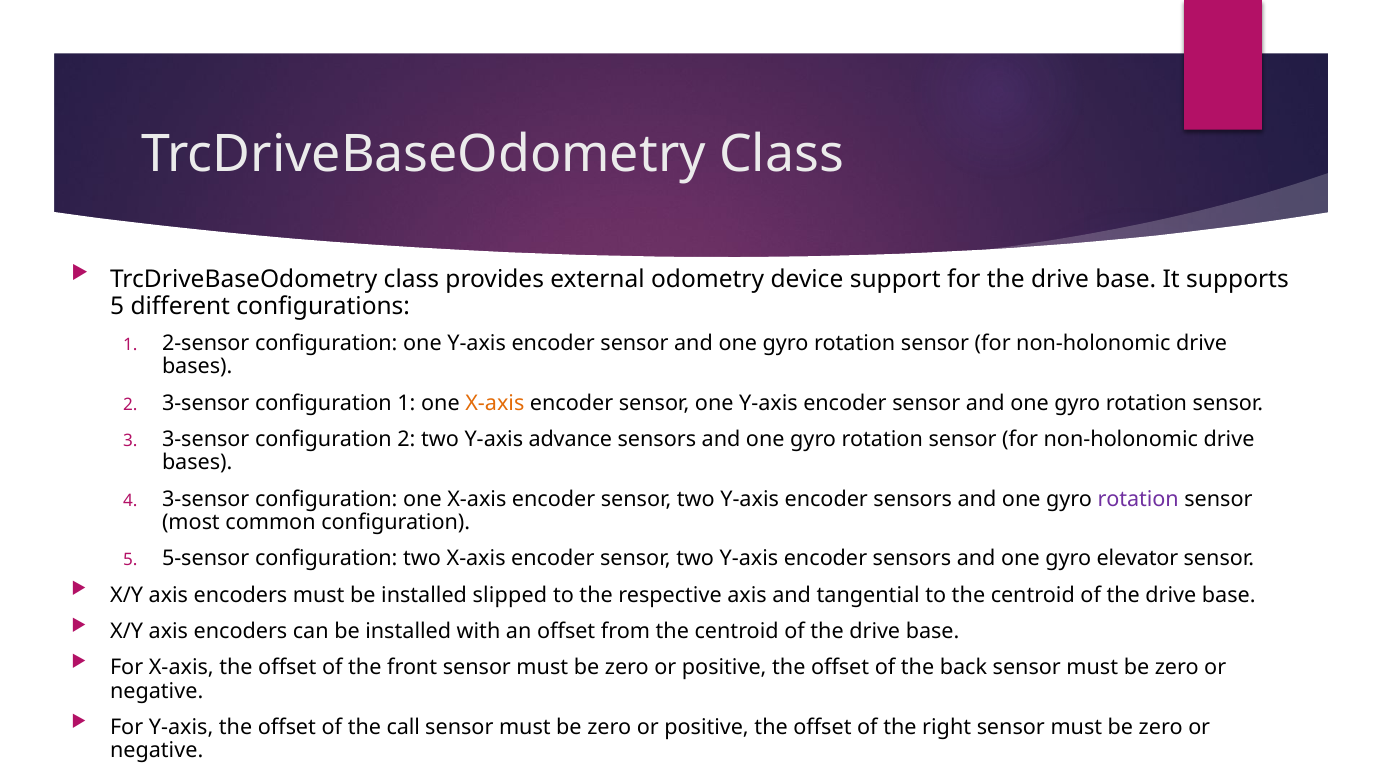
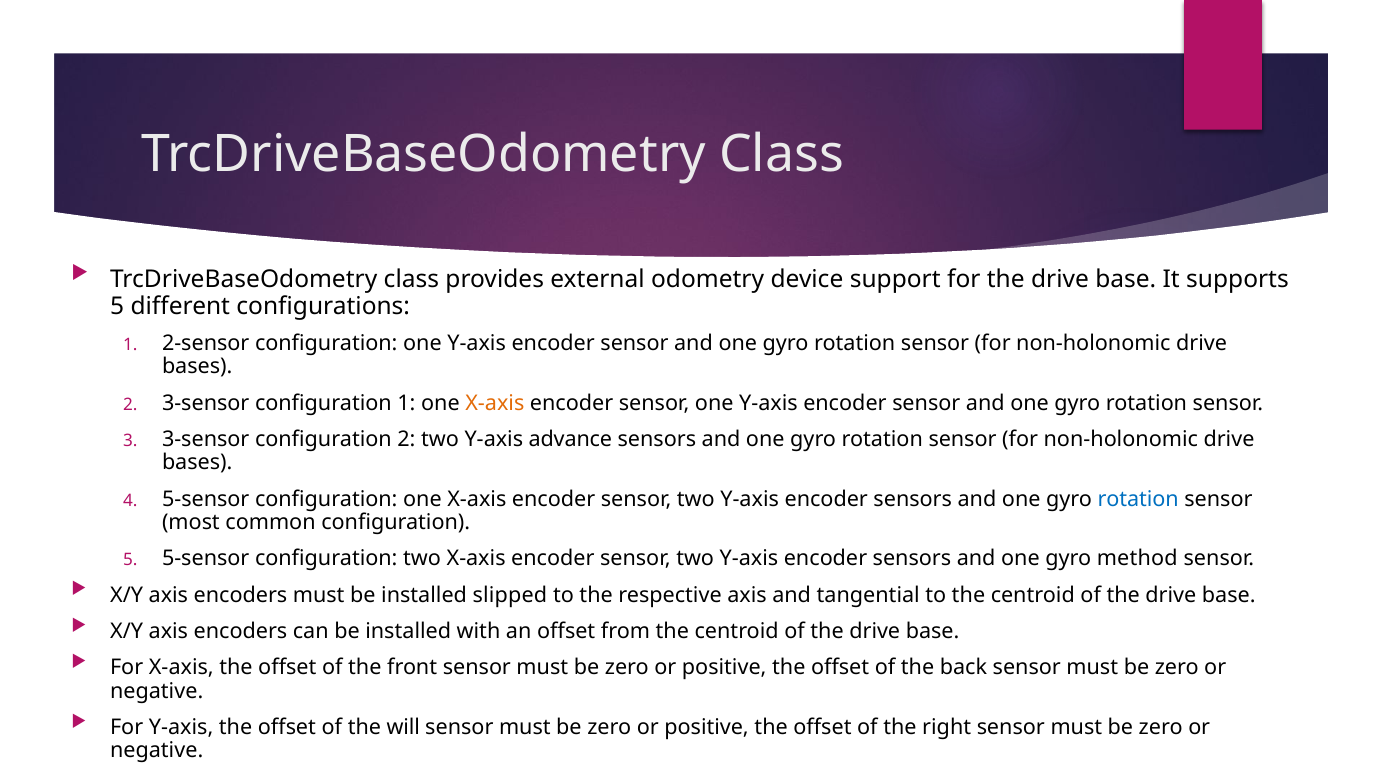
3-sensor at (206, 499): 3-sensor -> 5-sensor
rotation at (1138, 499) colour: purple -> blue
elevator: elevator -> method
call: call -> will
